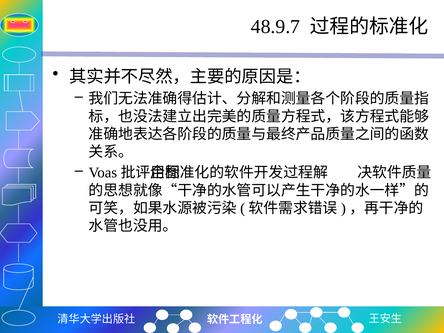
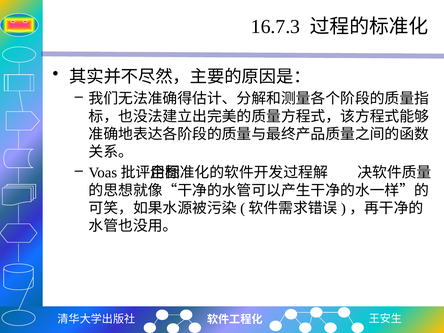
48.9.7: 48.9.7 -> 16.7.3
